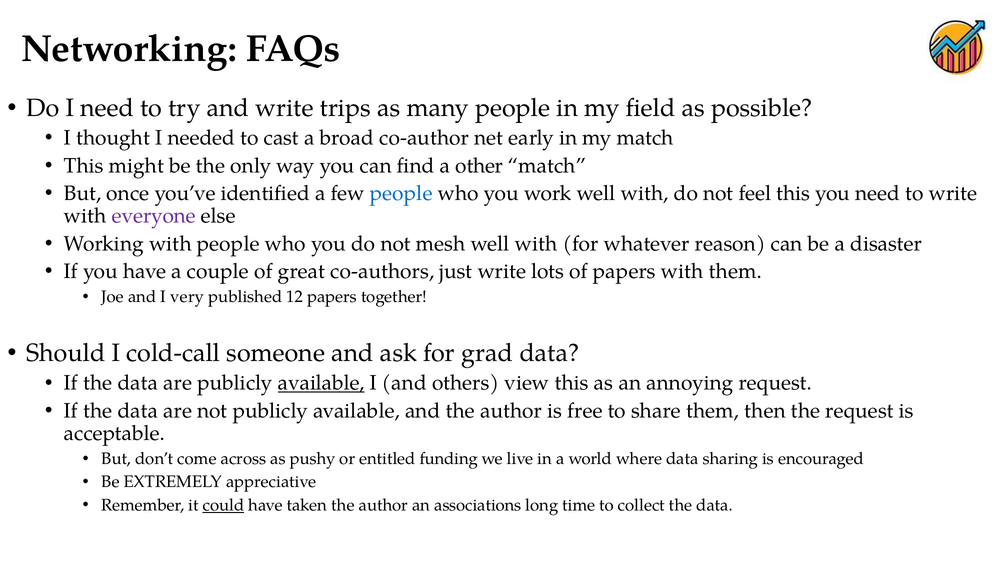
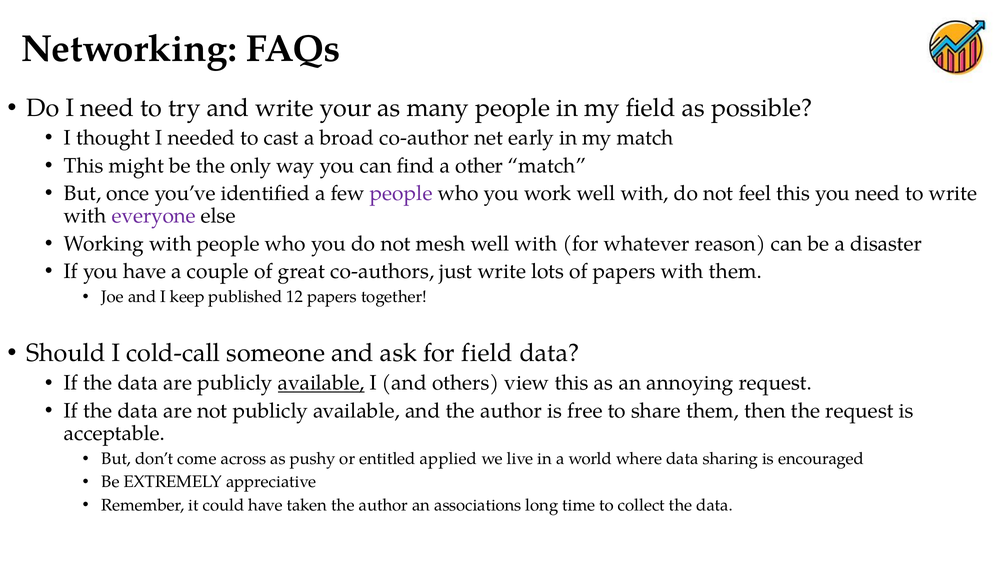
trips: trips -> your
people at (401, 194) colour: blue -> purple
very: very -> keep
for grad: grad -> field
funding: funding -> applied
could underline: present -> none
